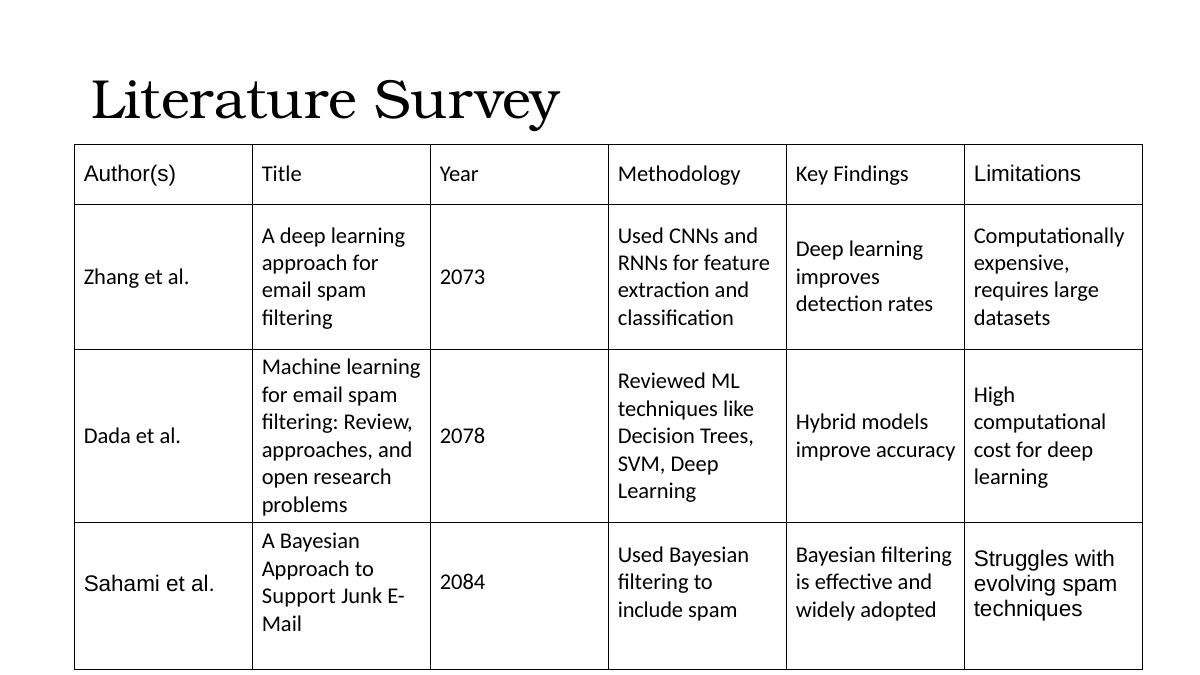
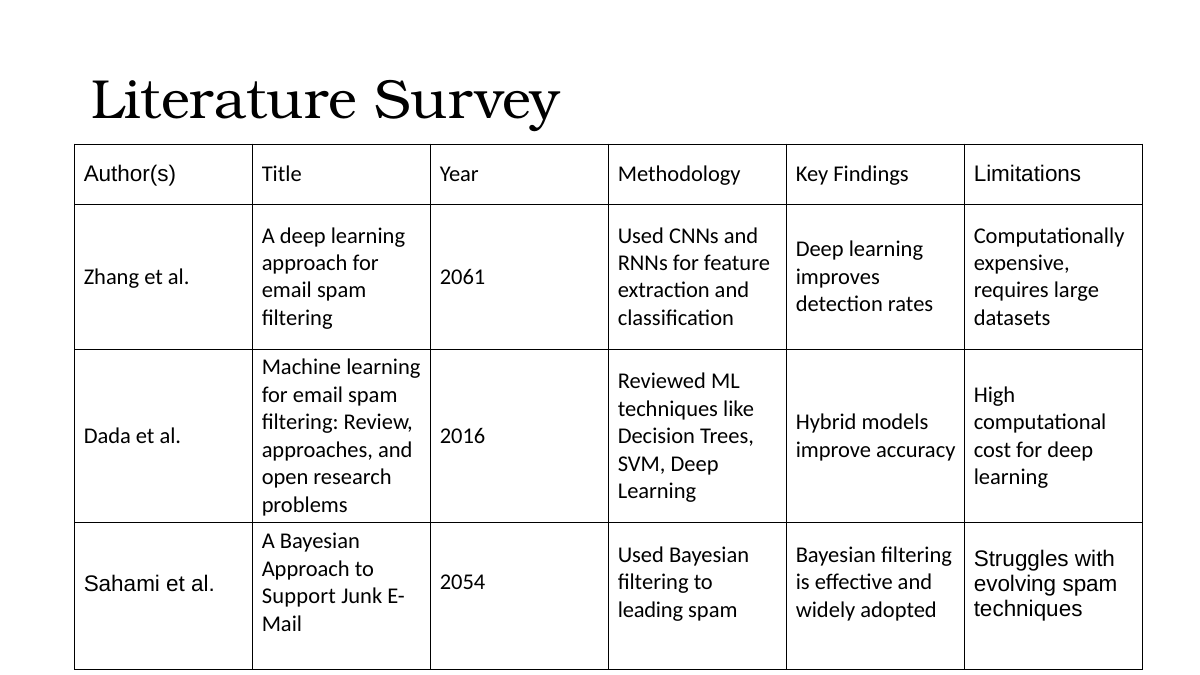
2073: 2073 -> 2061
2078: 2078 -> 2016
2084: 2084 -> 2054
include: include -> leading
